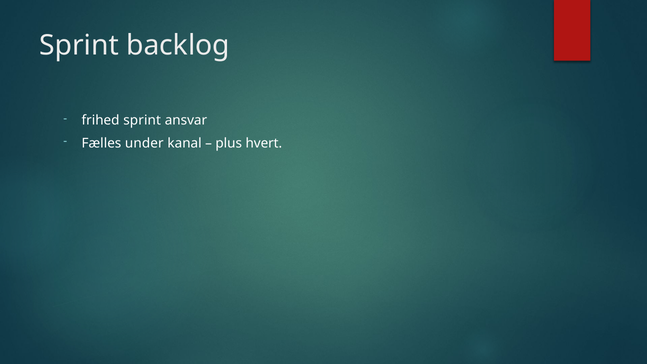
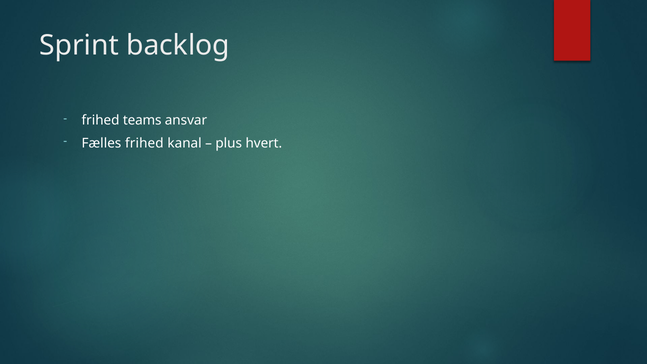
frihed sprint: sprint -> teams
Fælles under: under -> frihed
